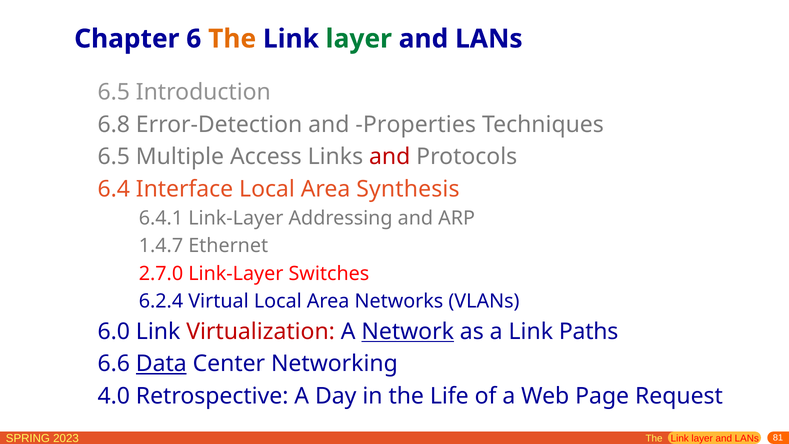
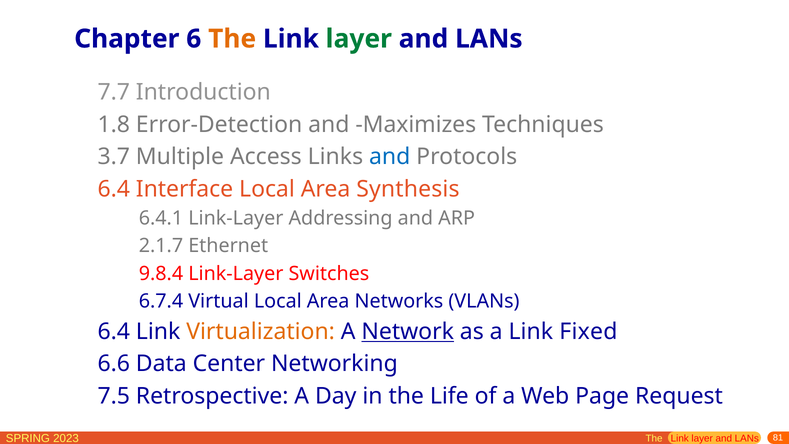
6.5 at (114, 92): 6.5 -> 7.7
6.8: 6.8 -> 1.8
Properties: Properties -> Maximizes
6.5 at (114, 157): 6.5 -> 3.7
and at (390, 157) colour: red -> blue
1.4.7: 1.4.7 -> 2.1.7
2.7.0: 2.7.0 -> 9.8.4
6.2.4: 6.2.4 -> 6.7.4
6.0 at (114, 331): 6.0 -> 6.4
Virtualization colour: red -> orange
Paths: Paths -> Fixed
Data underline: present -> none
4.0: 4.0 -> 7.5
